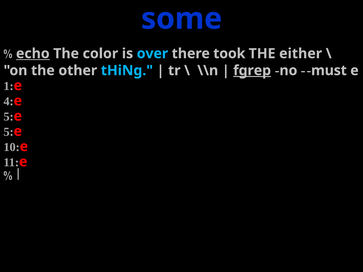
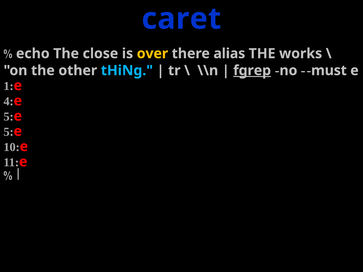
some: some -> caret
echo underline: present -> none
color: color -> close
over colour: light blue -> yellow
took: took -> alias
either: either -> works
